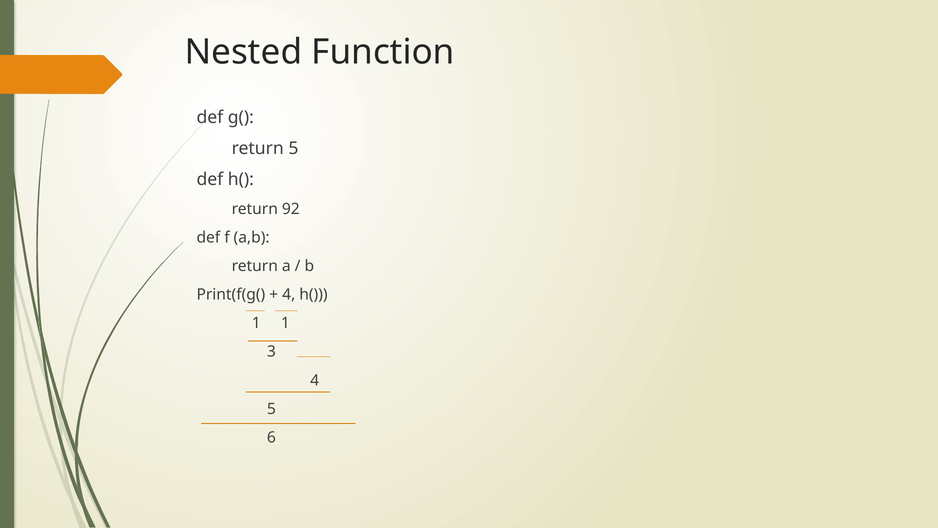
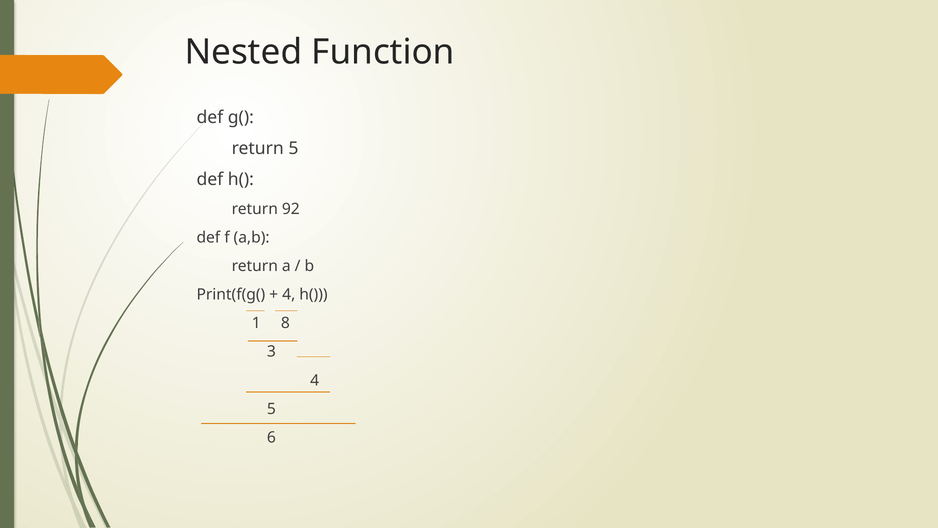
1 1: 1 -> 8
